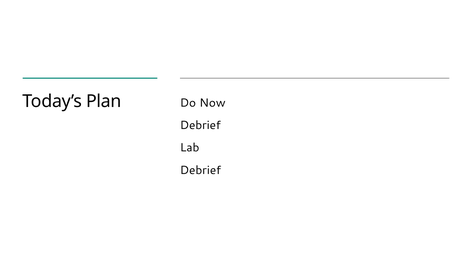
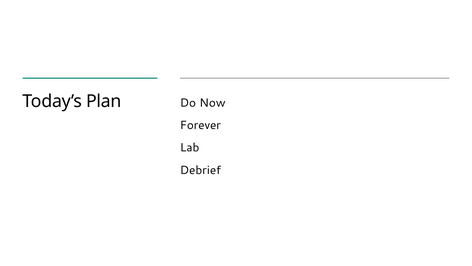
Debrief at (200, 125): Debrief -> Forever
